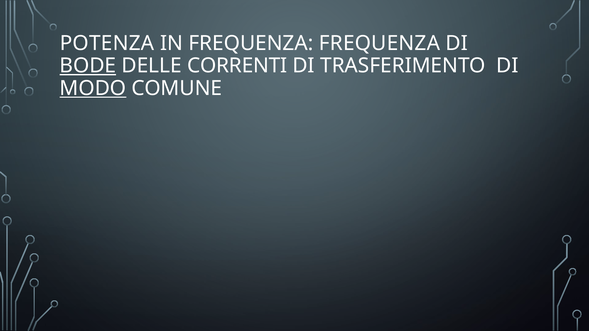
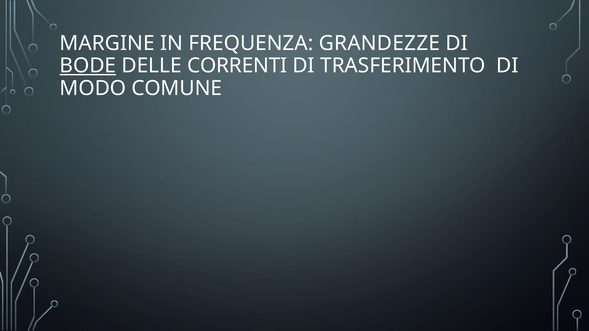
POTENZA: POTENZA -> MARGINE
FREQUENZA FREQUENZA: FREQUENZA -> GRANDEZZE
MODO underline: present -> none
